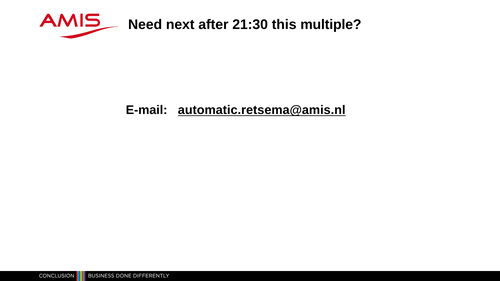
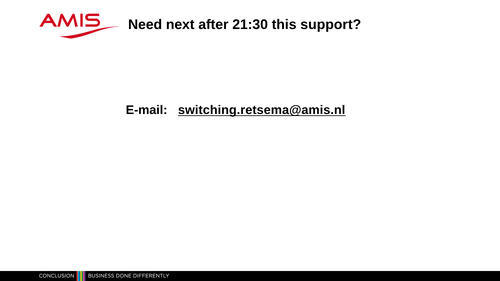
multiple: multiple -> support
automatic.retsema@amis.nl: automatic.retsema@amis.nl -> switching.retsema@amis.nl
